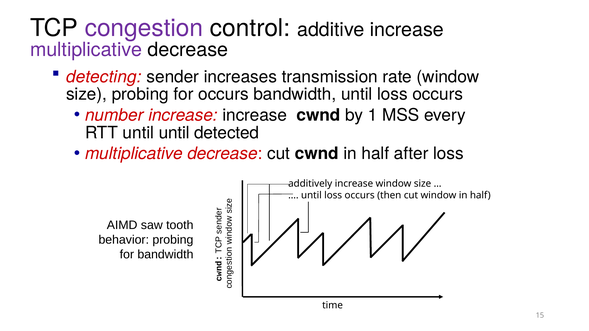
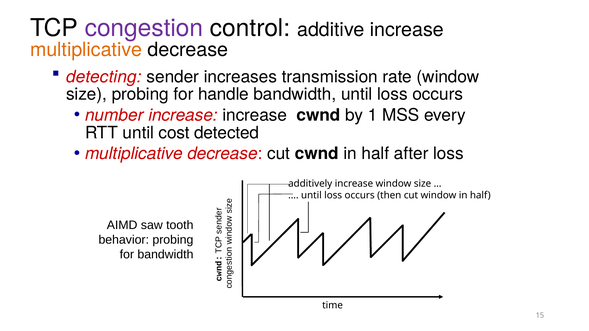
multiplicative at (86, 50) colour: purple -> orange
for occurs: occurs -> handle
until until: until -> cost
